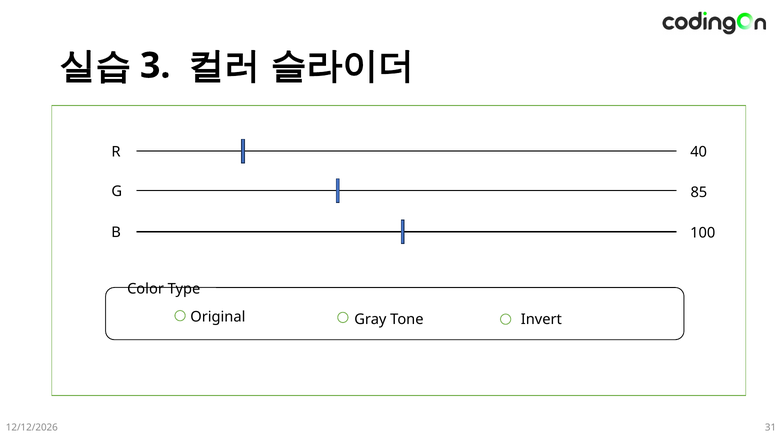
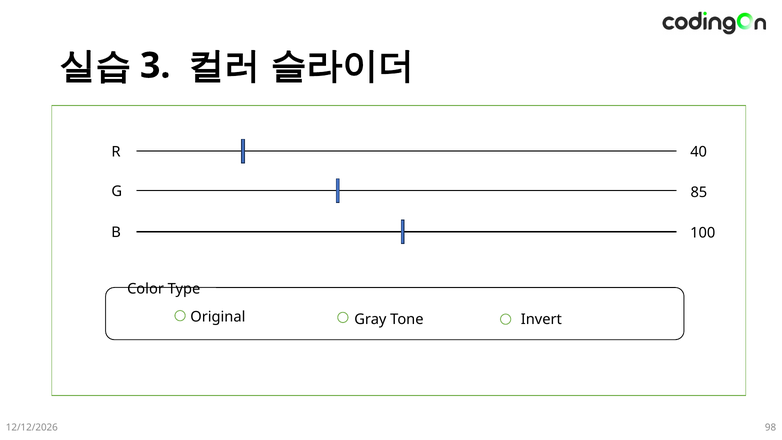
31: 31 -> 98
